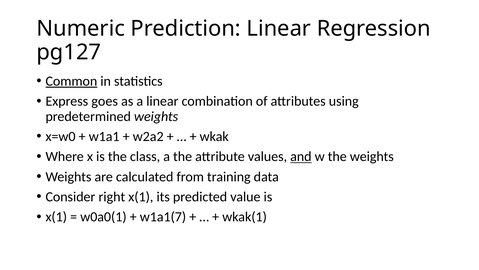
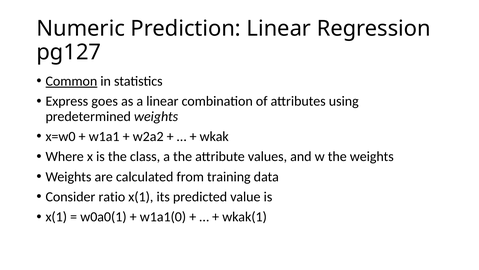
and underline: present -> none
right: right -> ratio
w1a1(7: w1a1(7 -> w1a1(0
